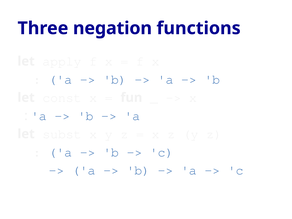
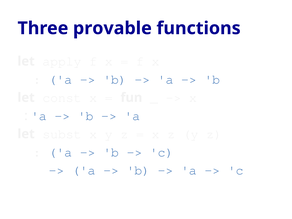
negation: negation -> provable
